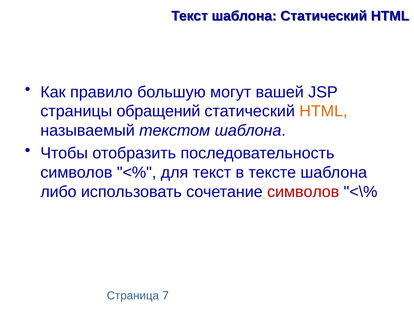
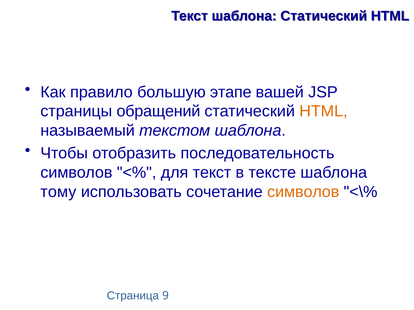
могут: могут -> этапе
либо: либо -> тому
символов at (303, 192) colour: red -> orange
7: 7 -> 9
